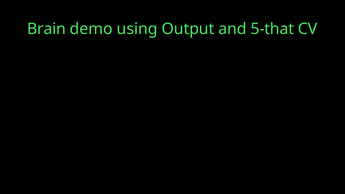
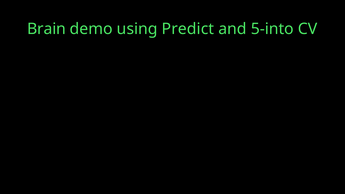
Output: Output -> Predict
5-that: 5-that -> 5-into
